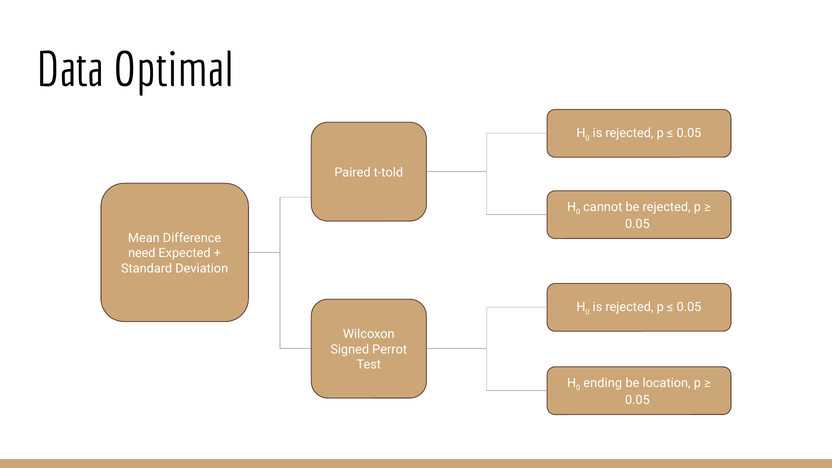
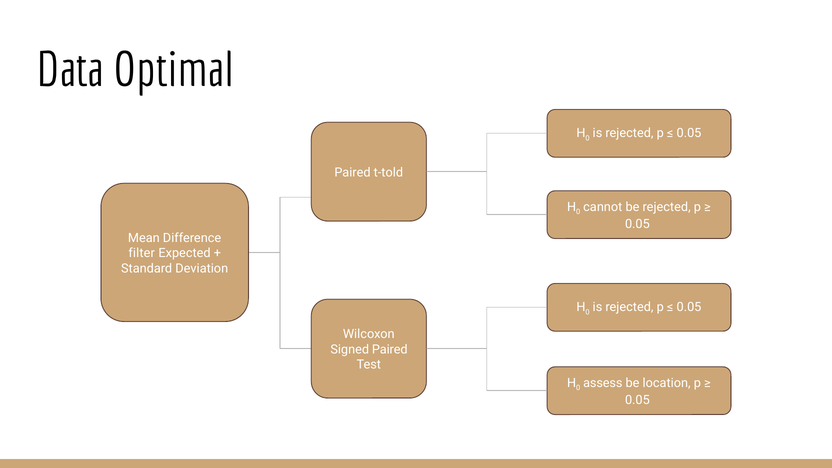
need: need -> filter
Signed Perrot: Perrot -> Paired
ending: ending -> assess
